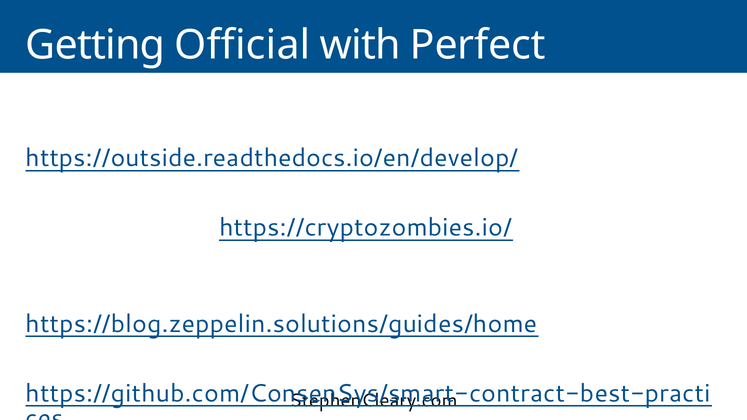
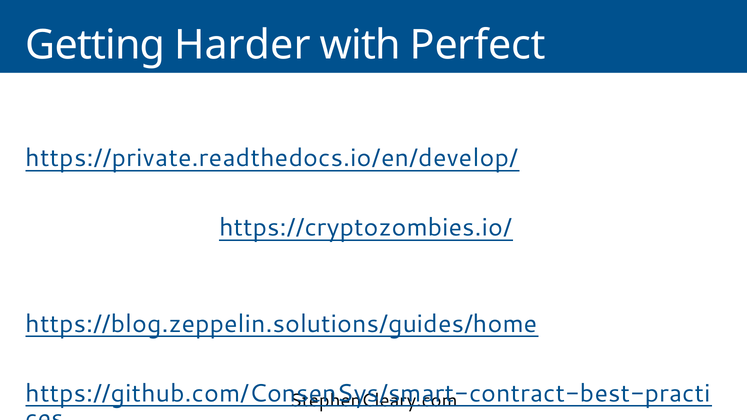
Getting Official: Official -> Harder
https://outside.readthedocs.io/en/develop/: https://outside.readthedocs.io/en/develop/ -> https://private.readthedocs.io/en/develop/
